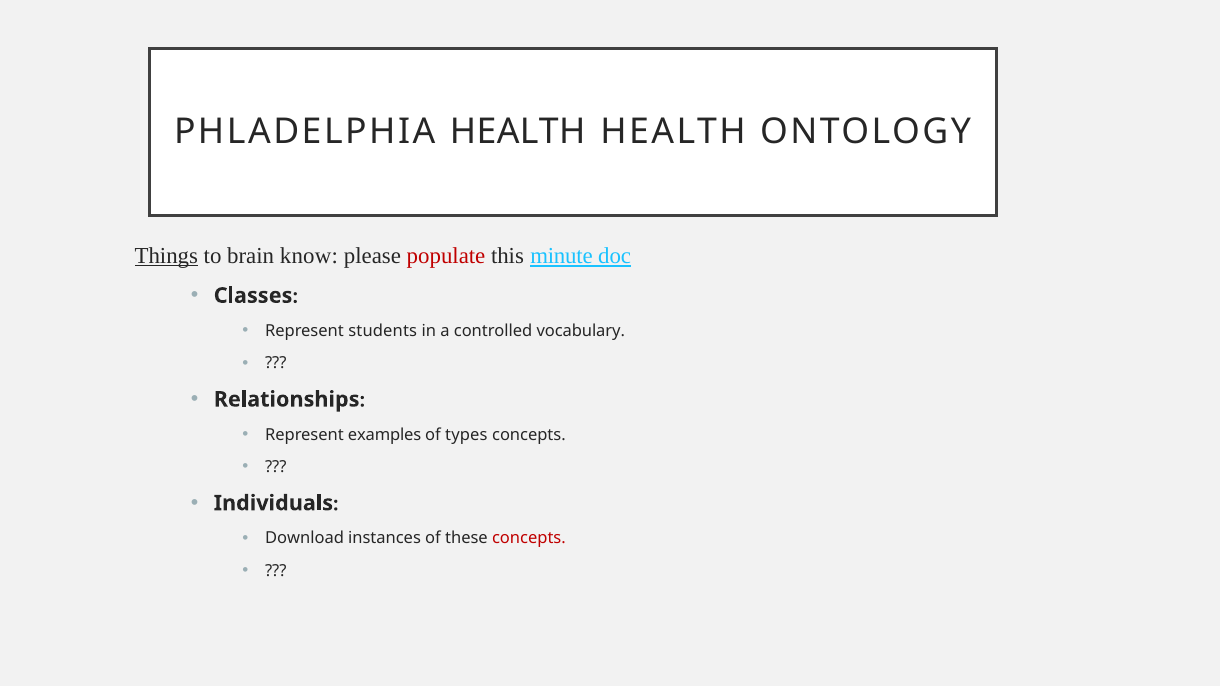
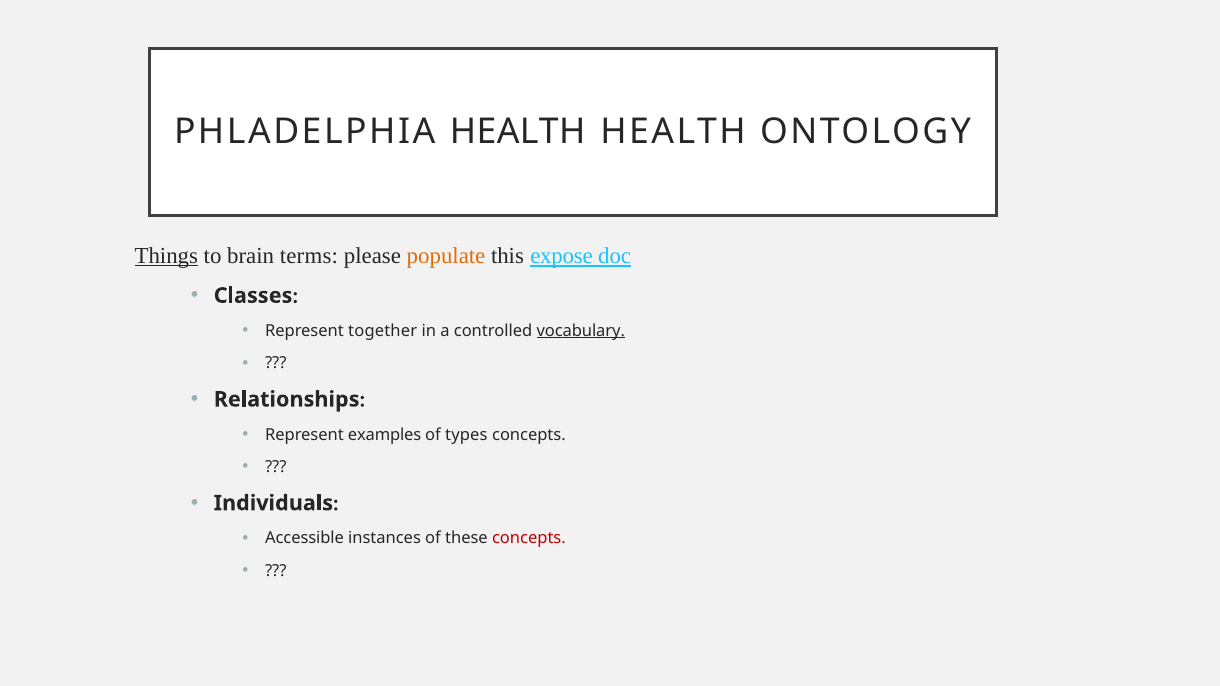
know: know -> terms
populate colour: red -> orange
minute: minute -> expose
students: students -> together
vocabulary underline: none -> present
Download: Download -> Accessible
